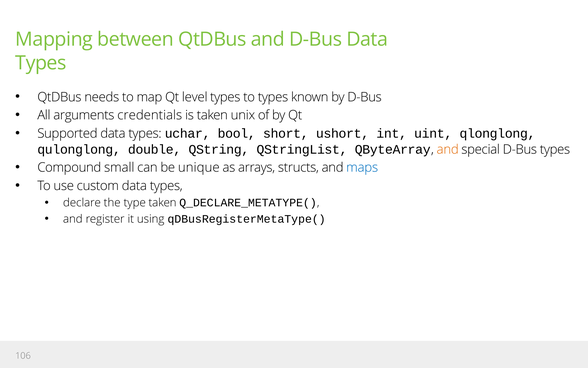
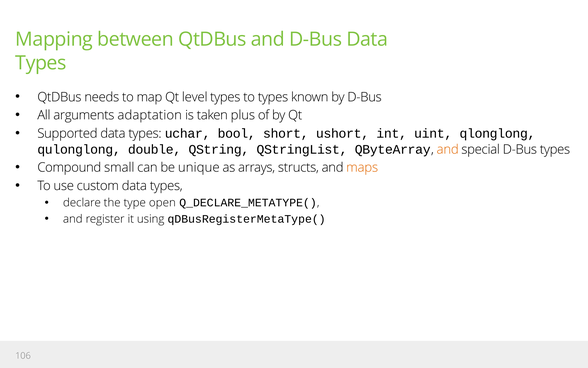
credentials: credentials -> adaptation
unix: unix -> plus
maps colour: blue -> orange
type taken: taken -> open
